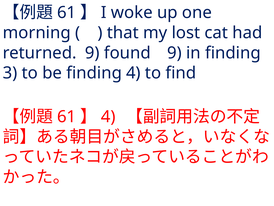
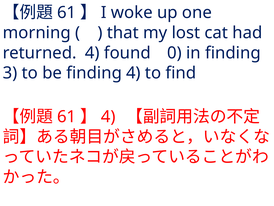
returned 9: 9 -> 4
found 9: 9 -> 0
